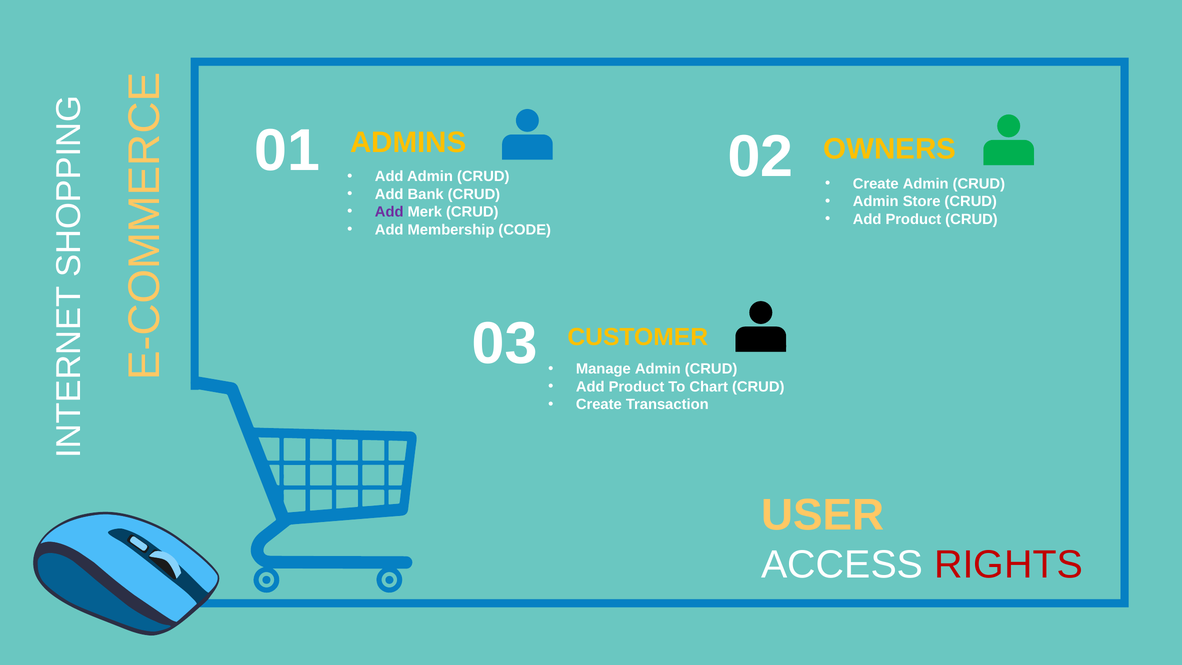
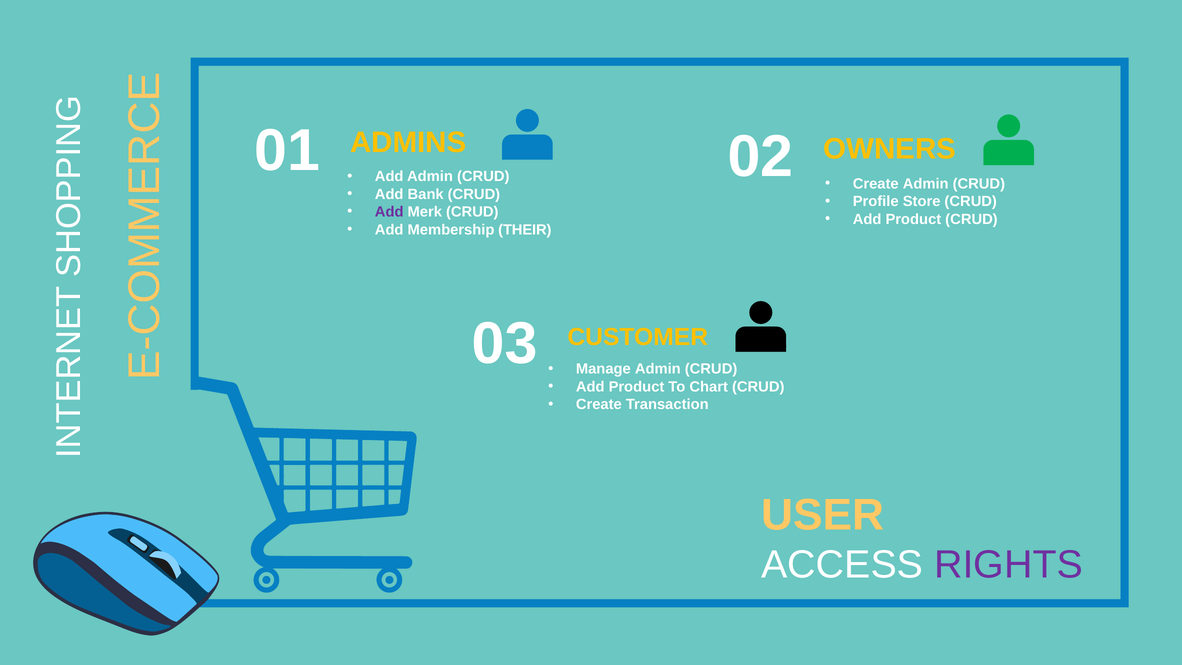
Admin at (876, 201): Admin -> Profile
CODE: CODE -> THEIR
RIGHTS colour: red -> purple
